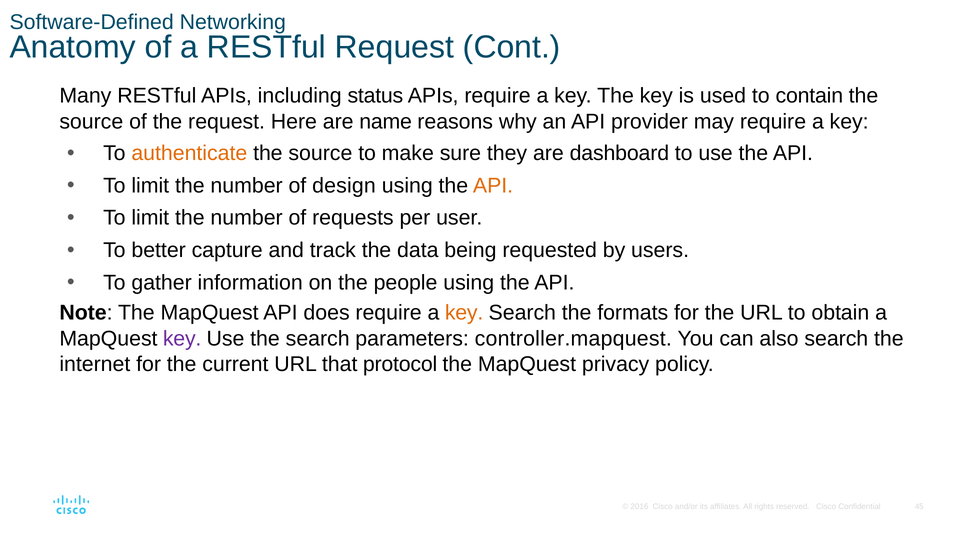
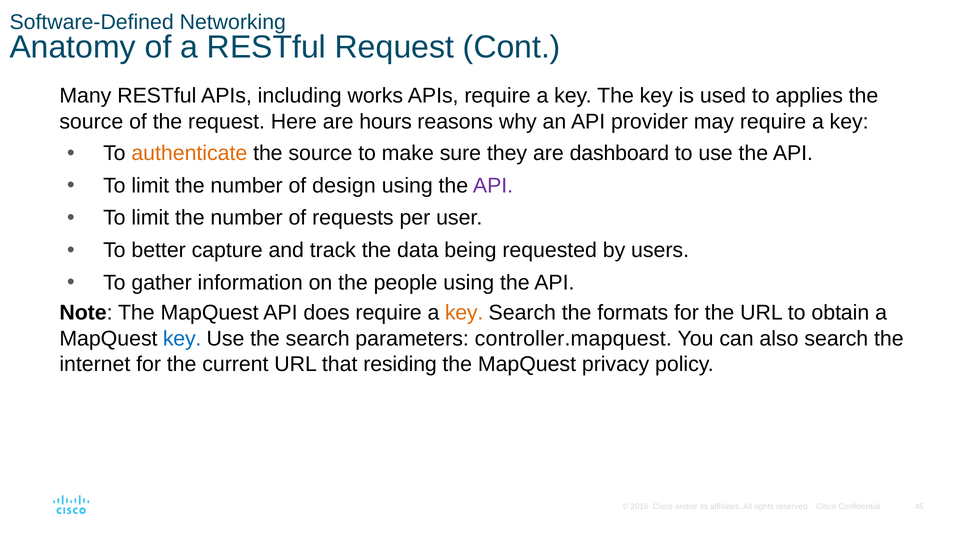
status: status -> works
contain: contain -> applies
name: name -> hours
API at (493, 186) colour: orange -> purple
key at (182, 339) colour: purple -> blue
protocol: protocol -> residing
